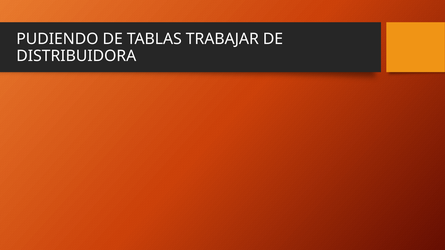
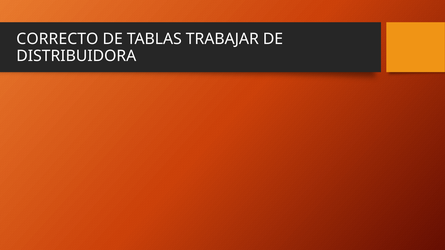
PUDIENDO: PUDIENDO -> CORRECTO
